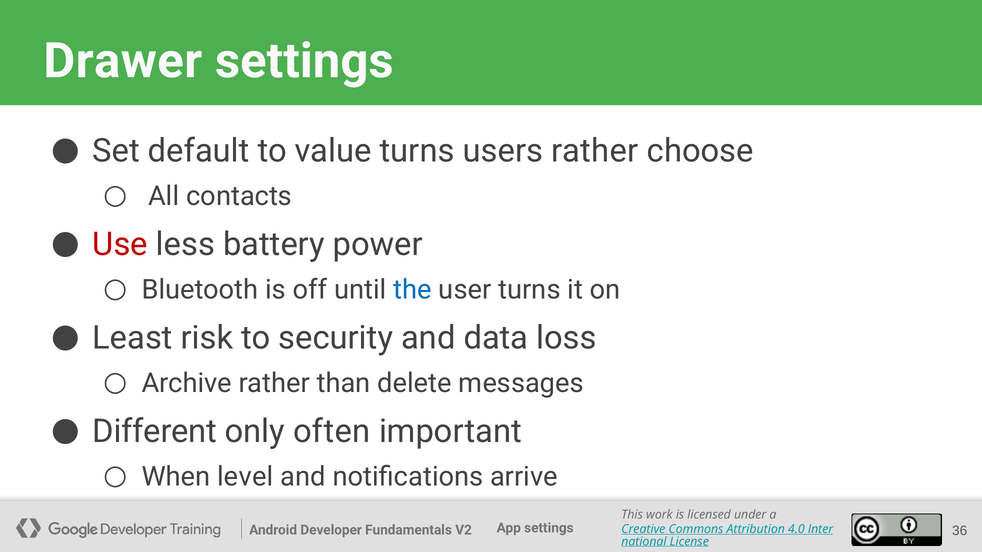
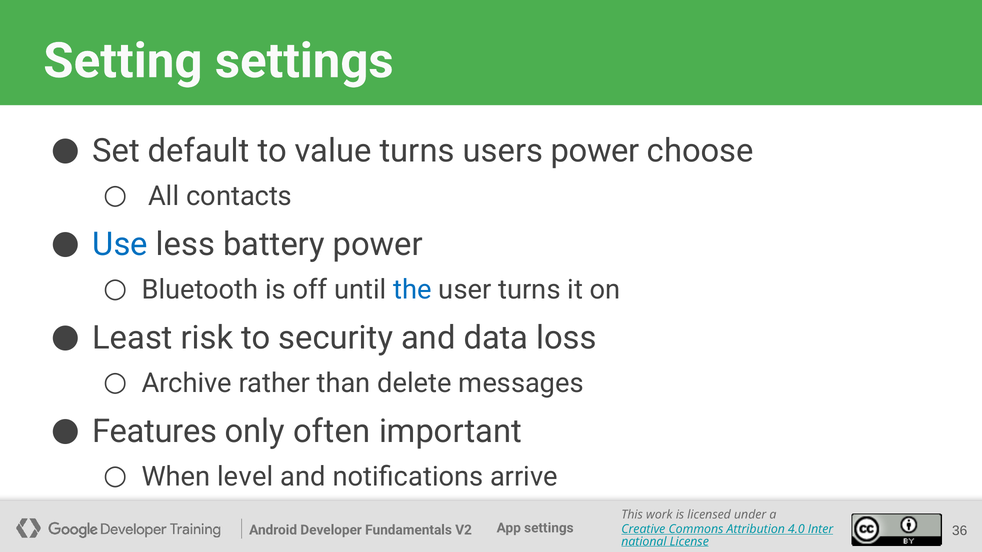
Drawer: Drawer -> Setting
users rather: rather -> power
Use colour: red -> blue
Different: Different -> Features
